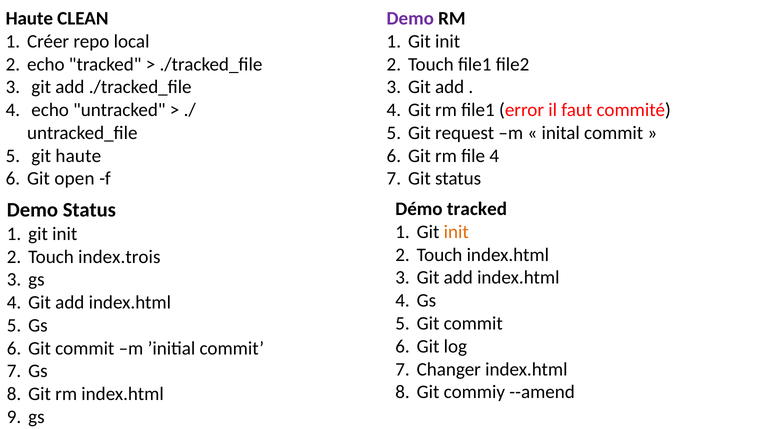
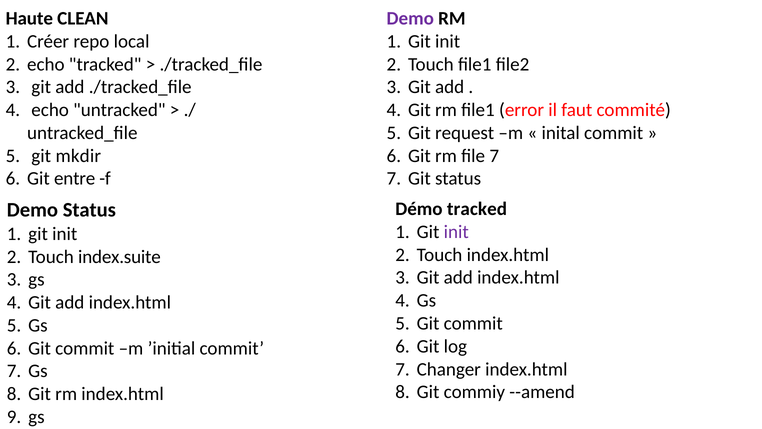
git haute: haute -> mkdir
file 4: 4 -> 7
open: open -> entre
init at (456, 232) colour: orange -> purple
index.trois: index.trois -> index.suite
